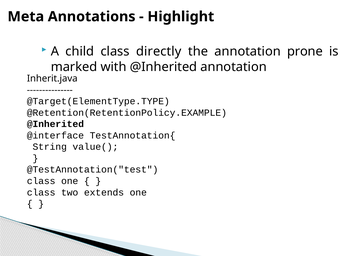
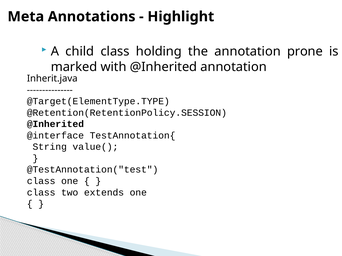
directly: directly -> holding
@Retention(RetentionPolicy.EXAMPLE: @Retention(RetentionPolicy.EXAMPLE -> @Retention(RetentionPolicy.SESSION
